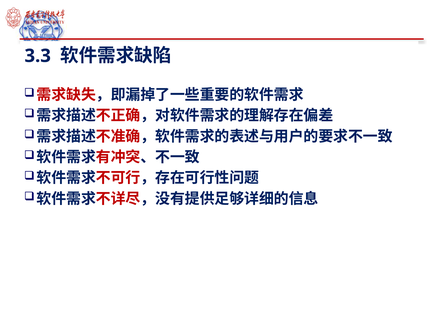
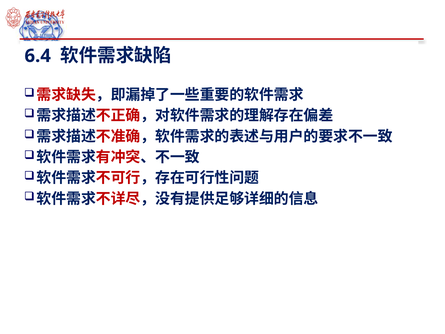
3.3: 3.3 -> 6.4
